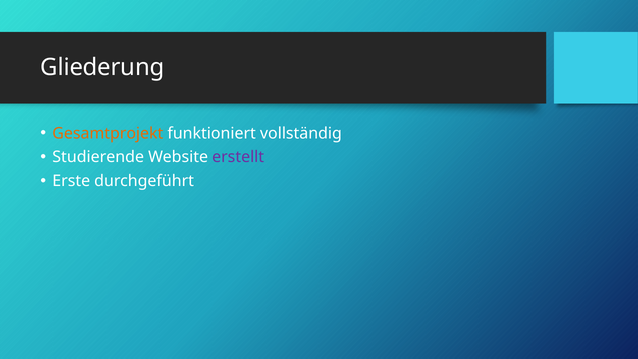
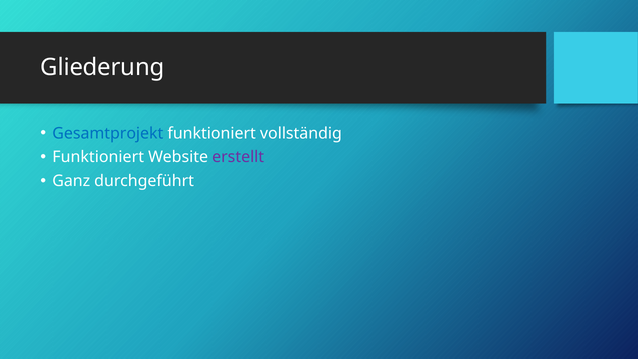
Gesamtprojekt colour: orange -> blue
Studierende at (98, 157): Studierende -> Funktioniert
Erste: Erste -> Ganz
